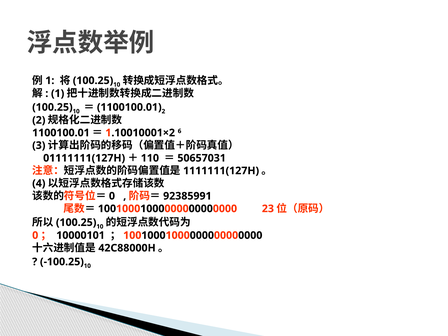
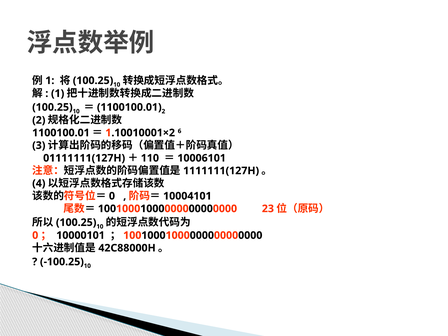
50657031: 50657031 -> 10006101
92385991: 92385991 -> 10004101
